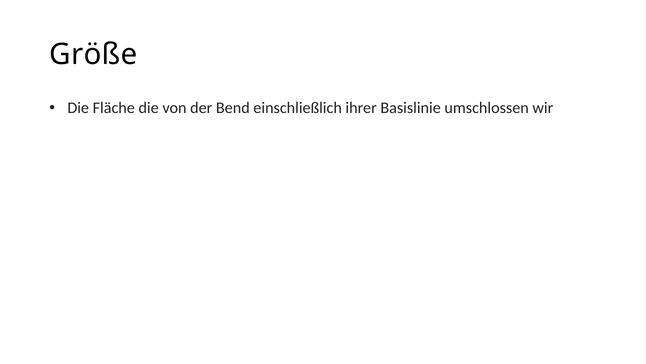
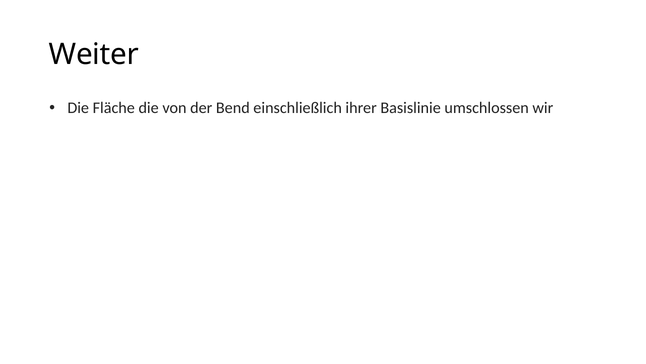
Größe: Größe -> Weiter
